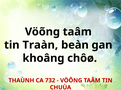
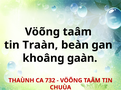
chôø: chôø -> gaàn
